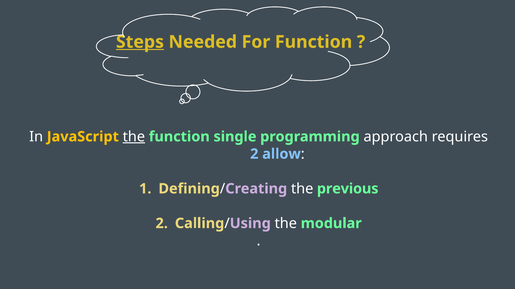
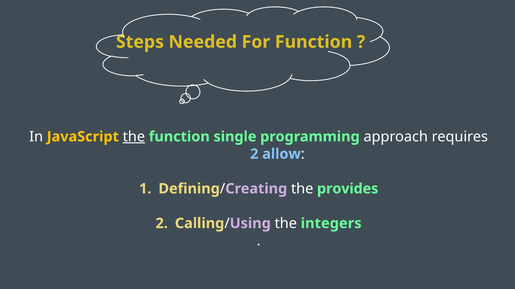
Steps underline: present -> none
previous: previous -> provides
modular: modular -> integers
